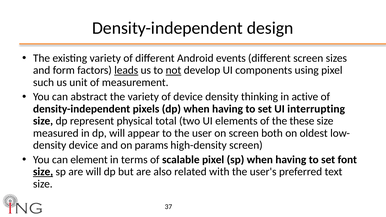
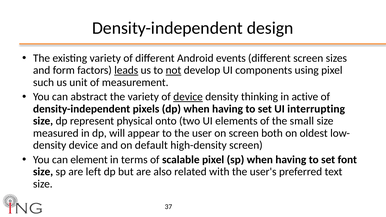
device at (188, 97) underline: none -> present
total: total -> onto
these: these -> small
params: params -> default
size at (43, 172) underline: present -> none
are will: will -> left
